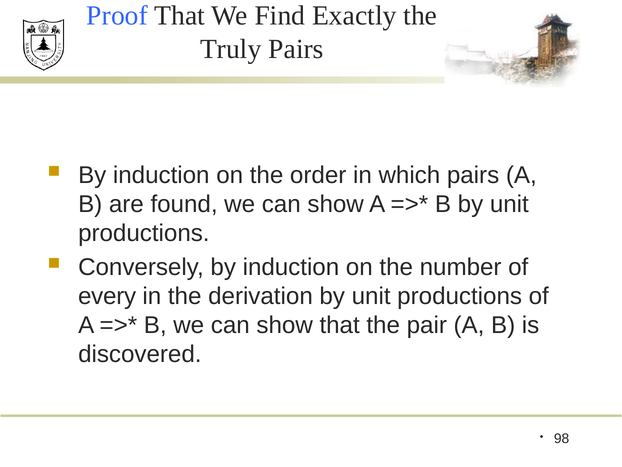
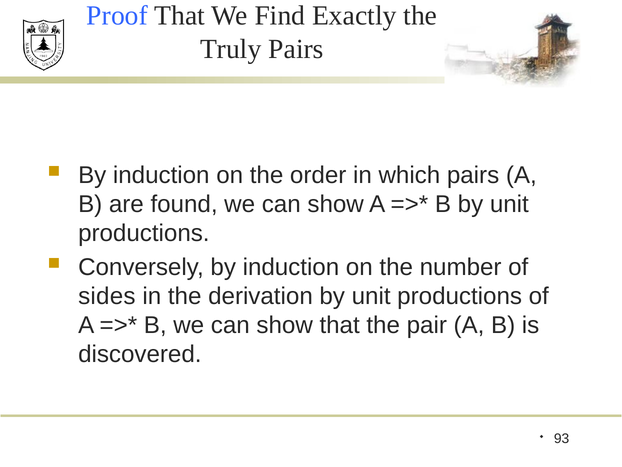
every: every -> sides
98: 98 -> 93
